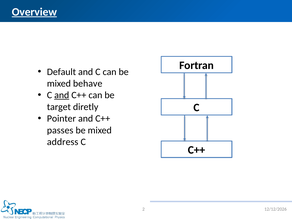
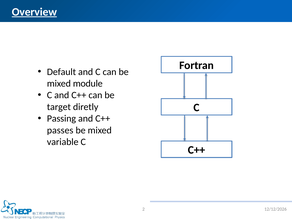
behave: behave -> module
and at (62, 95) underline: present -> none
Pointer: Pointer -> Passing
address: address -> variable
